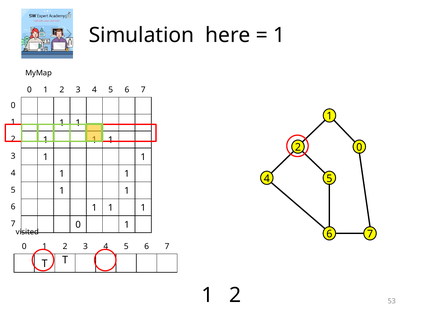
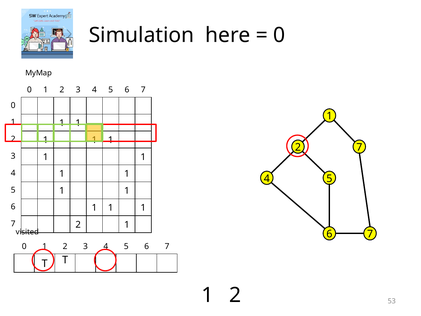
1 at (279, 35): 1 -> 0
2 0: 0 -> 7
0 at (78, 225): 0 -> 2
